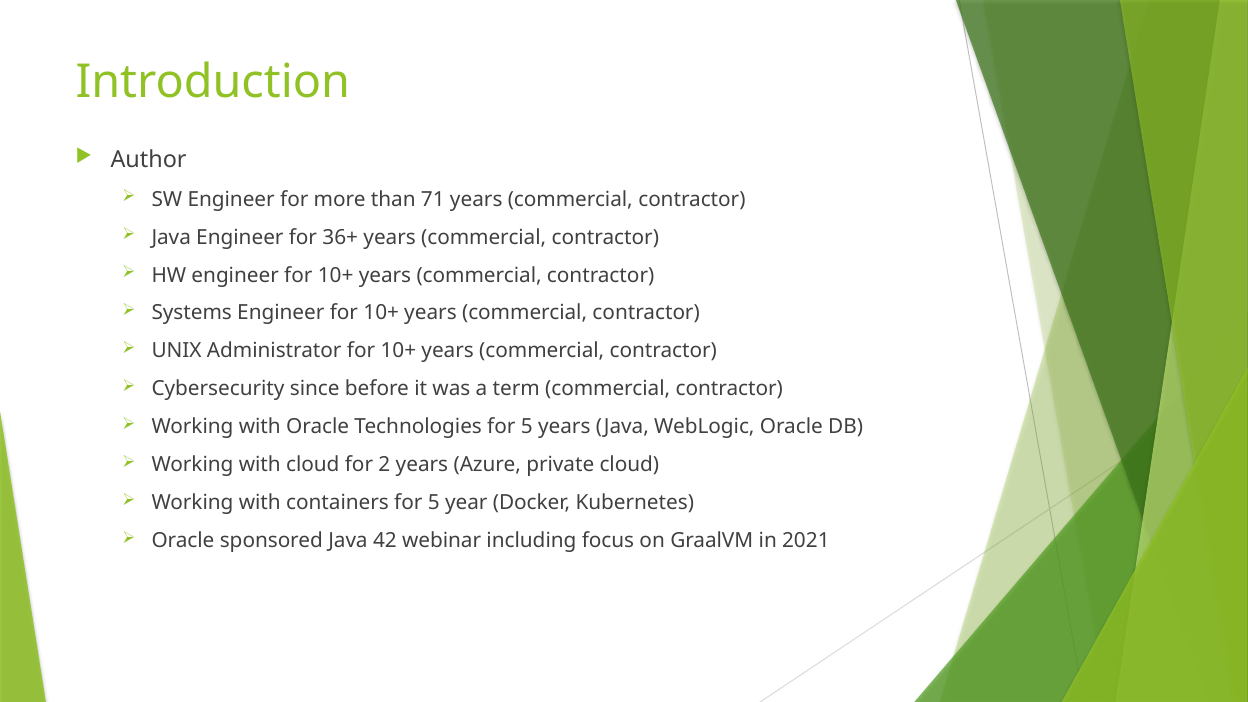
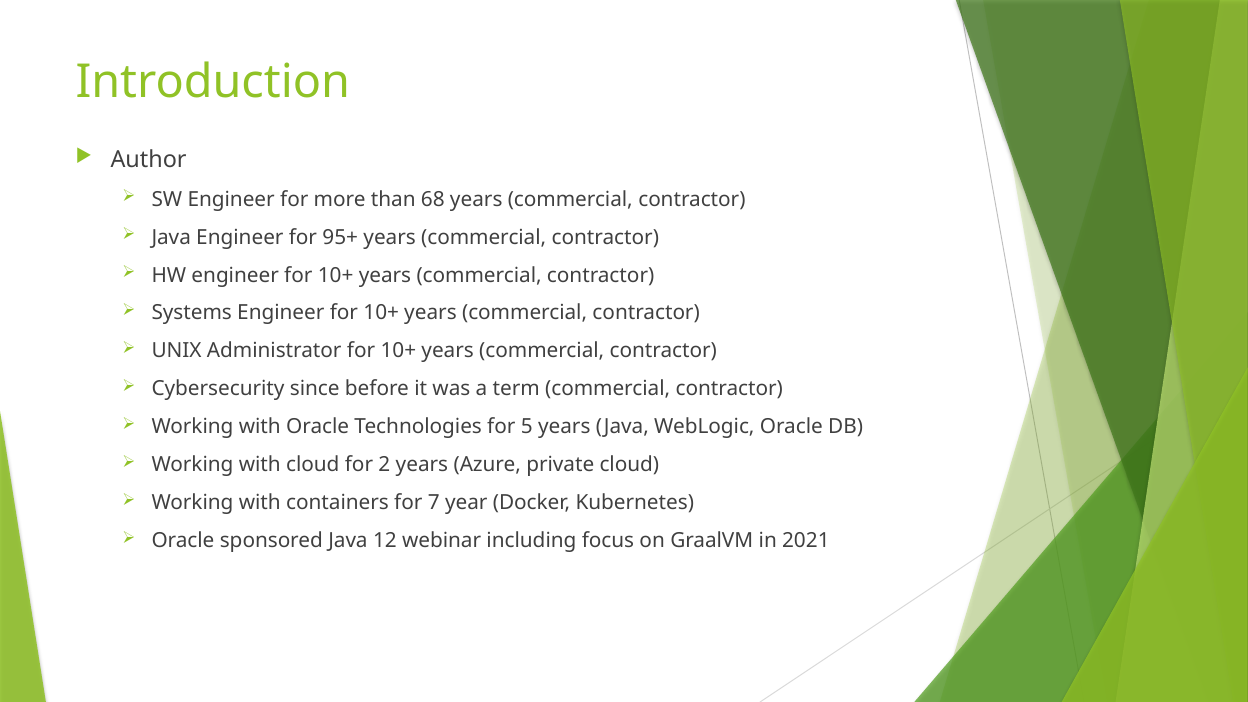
71: 71 -> 68
36+: 36+ -> 95+
containers for 5: 5 -> 7
42: 42 -> 12
